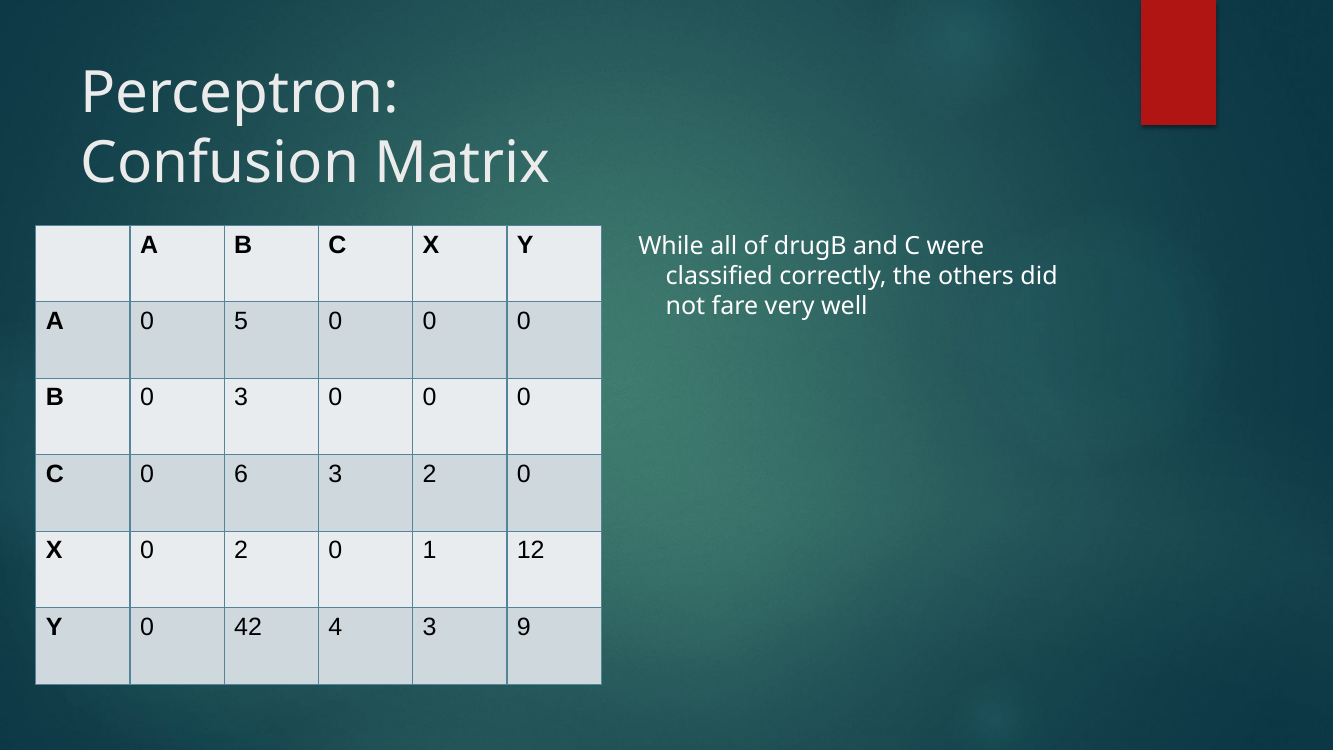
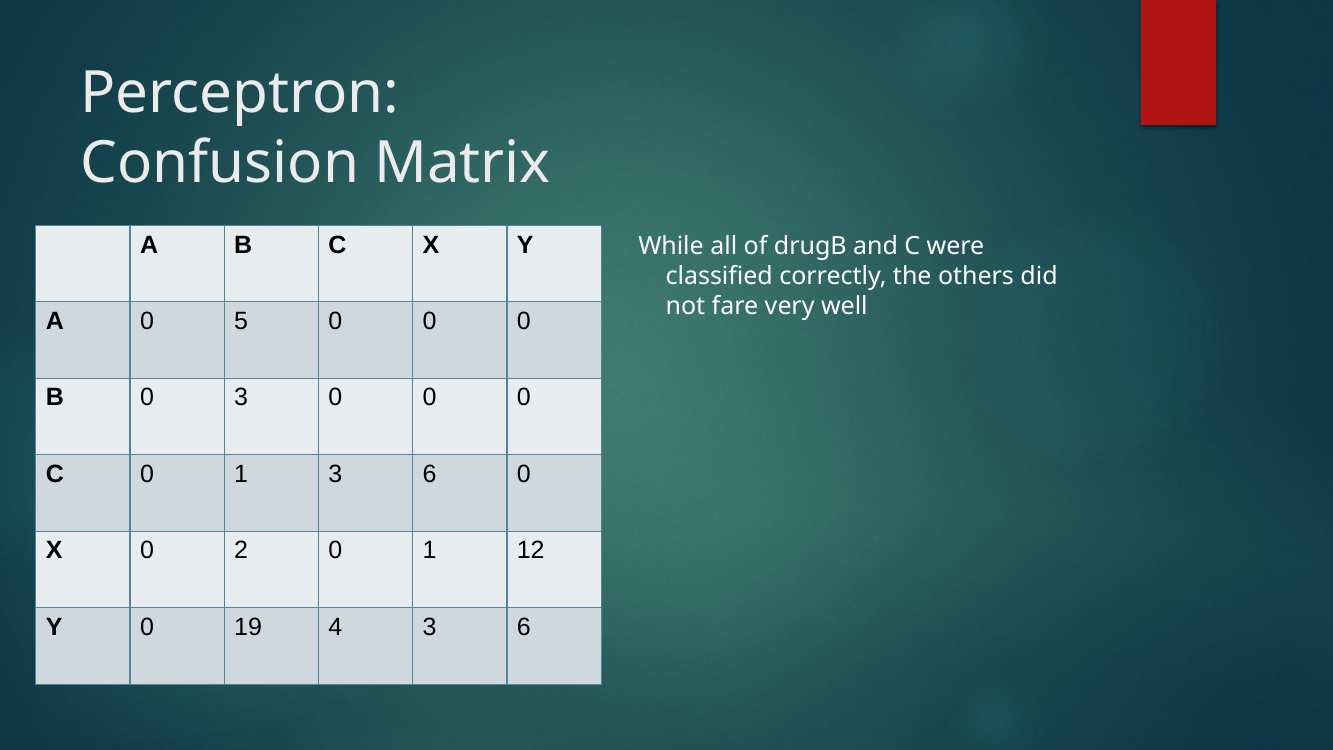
C 0 6: 6 -> 1
2 at (430, 474): 2 -> 6
42: 42 -> 19
4 3 9: 9 -> 6
